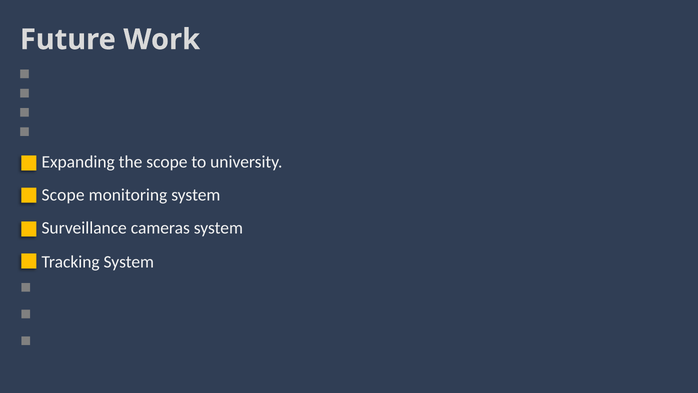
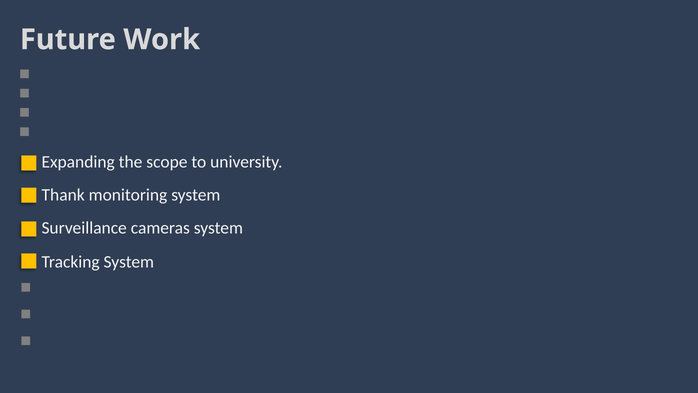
Scope at (63, 195): Scope -> Thank
